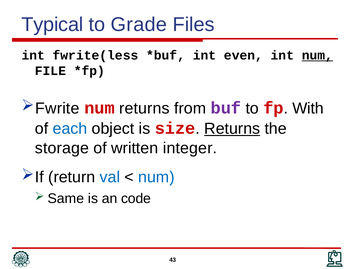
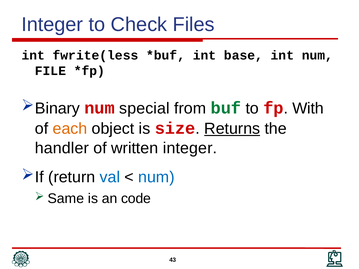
Typical at (52, 25): Typical -> Integer
Grade: Grade -> Check
even: even -> base
num at (317, 55) underline: present -> none
Fwrite: Fwrite -> Binary
num returns: returns -> special
buf colour: purple -> green
each colour: blue -> orange
storage: storage -> handler
